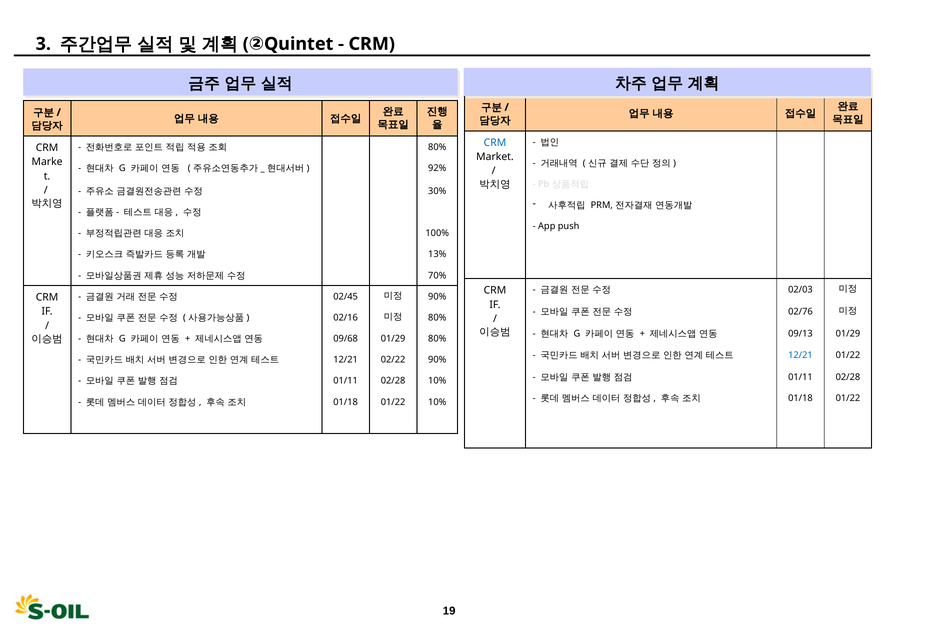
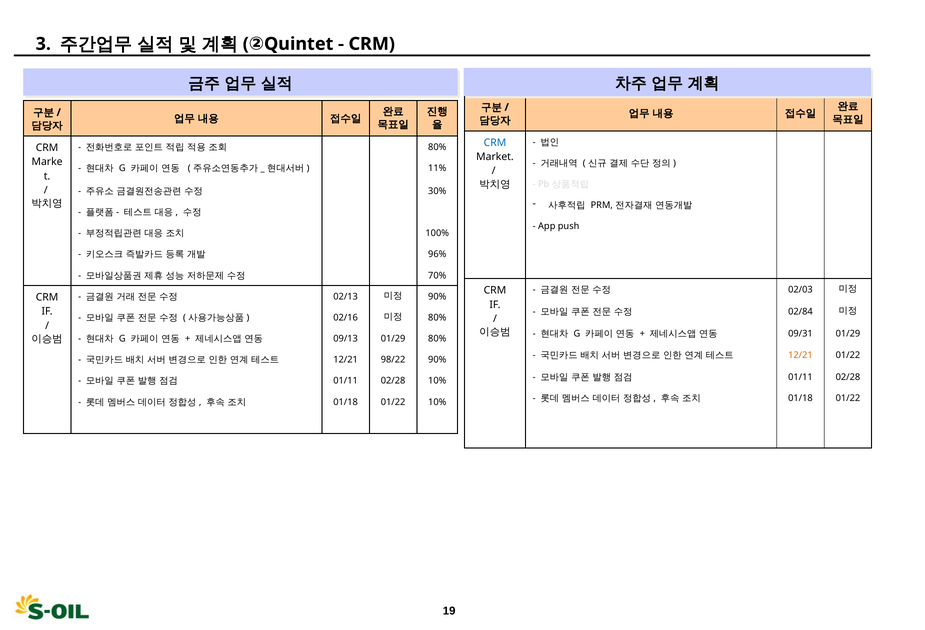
92%: 92% -> 11%
13%: 13% -> 96%
02/45: 02/45 -> 02/13
02/76: 02/76 -> 02/84
09/13: 09/13 -> 09/31
09/68: 09/68 -> 09/13
12/21 at (800, 355) colour: blue -> orange
02/22: 02/22 -> 98/22
